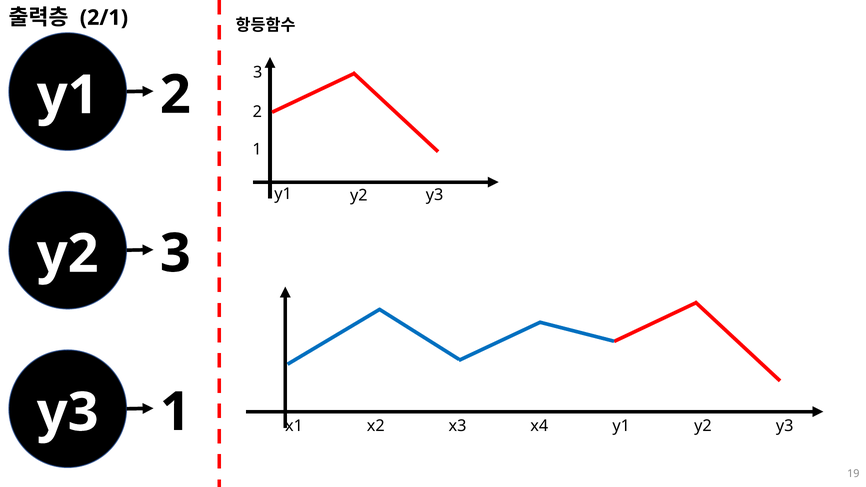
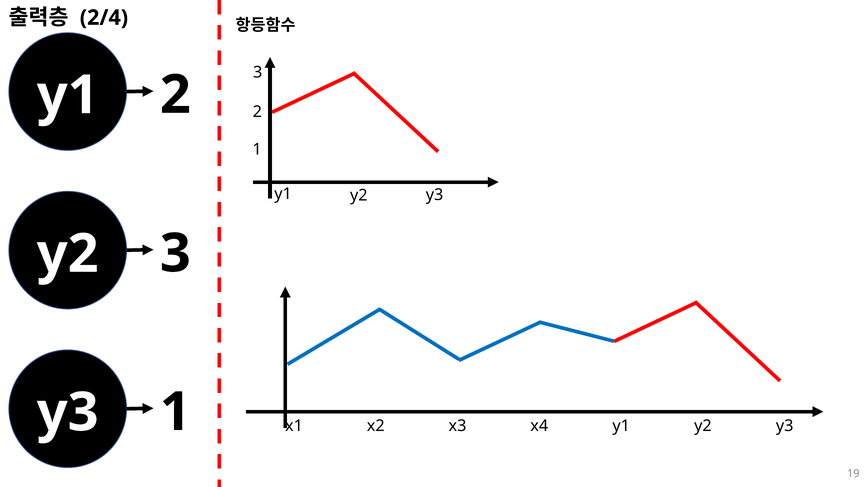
2/1: 2/1 -> 2/4
